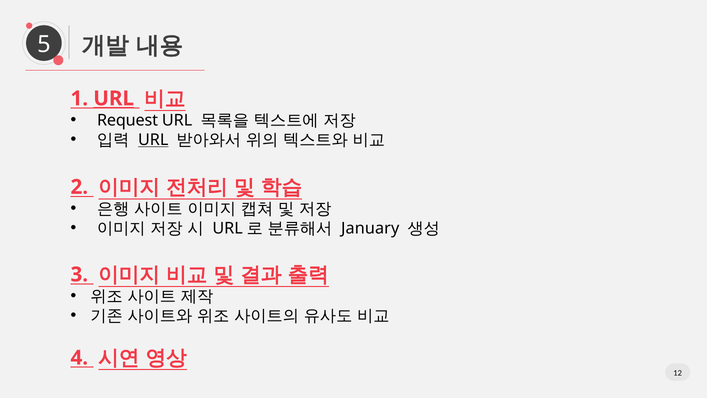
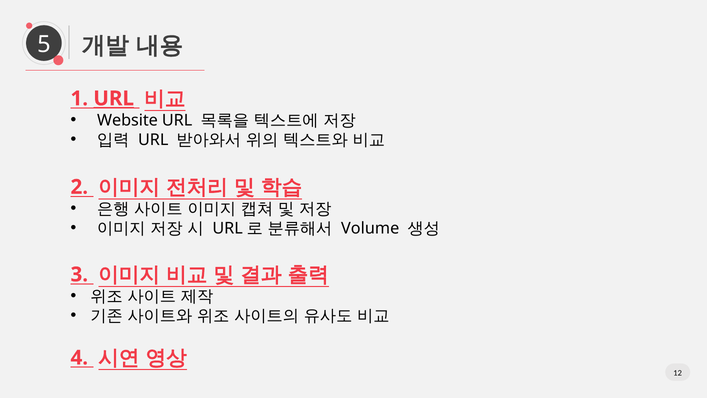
Request: Request -> Website
URL at (153, 140) underline: present -> none
January: January -> Volume
